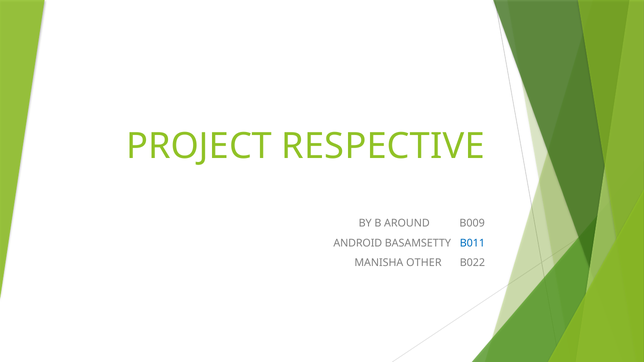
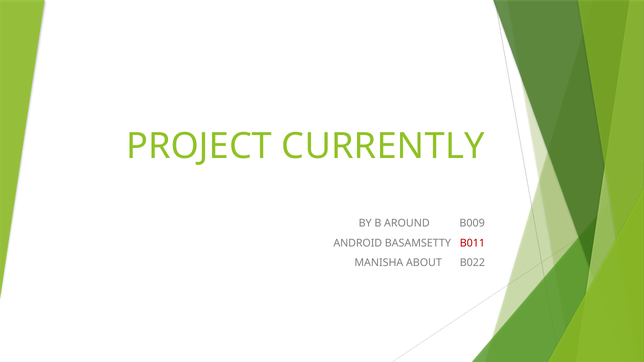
RESPECTIVE: RESPECTIVE -> CURRENTLY
B011 colour: blue -> red
OTHER: OTHER -> ABOUT
